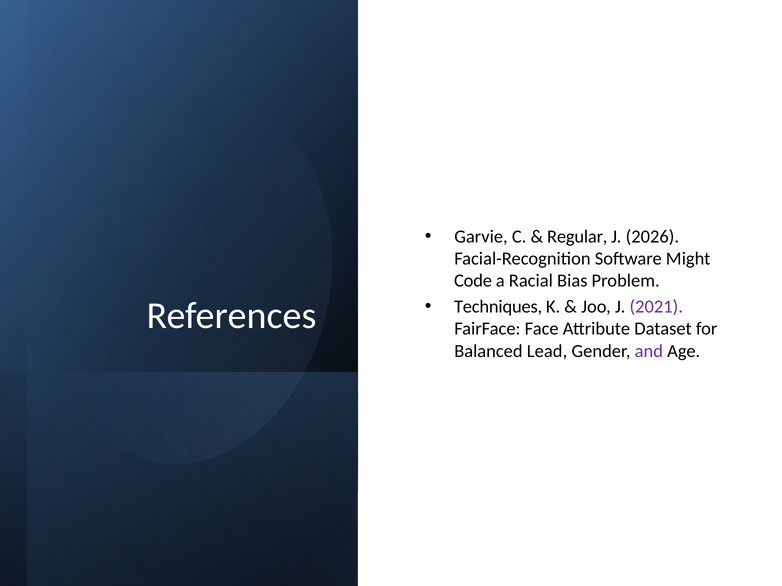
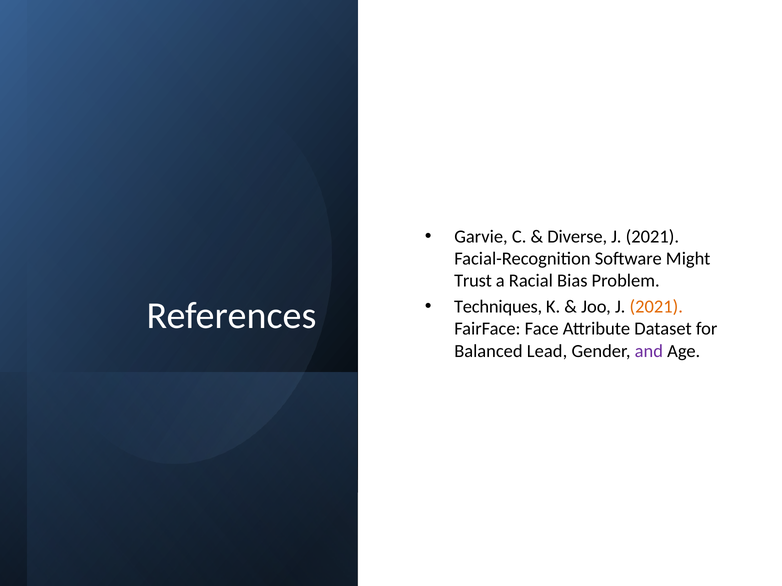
Regular: Regular -> Diverse
2026 at (652, 237): 2026 -> 2021
Code: Code -> Trust
2021 at (656, 307) colour: purple -> orange
